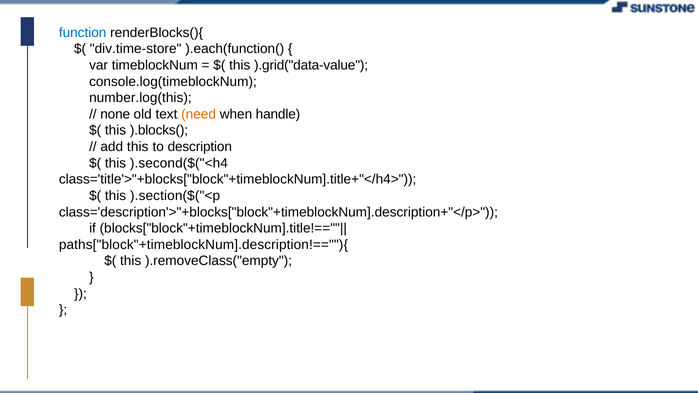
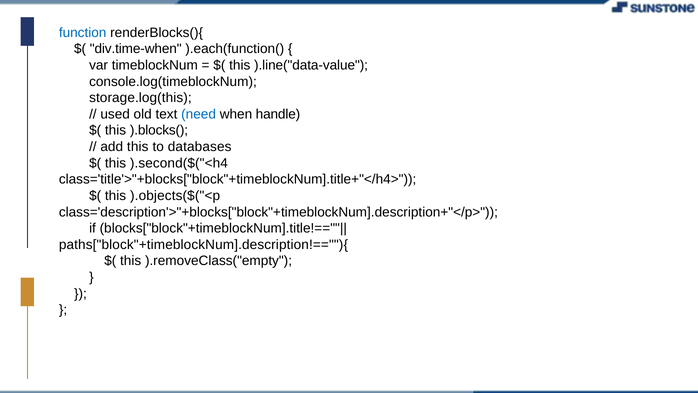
div.time-store: div.time-store -> div.time-when
).grid("data-value: ).grid("data-value -> ).line("data-value
number.log(this: number.log(this -> storage.log(this
none: none -> used
need colour: orange -> blue
description: description -> databases
).section($("<p: ).section($("<p -> ).objects($("<p
